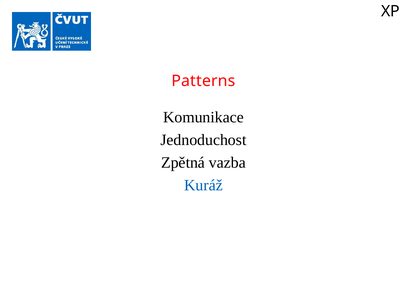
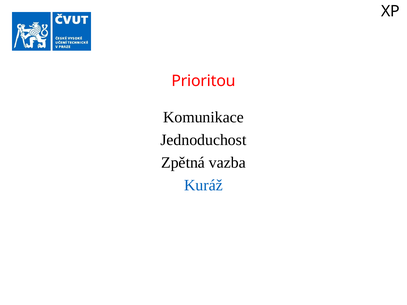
Patterns: Patterns -> Prioritou
